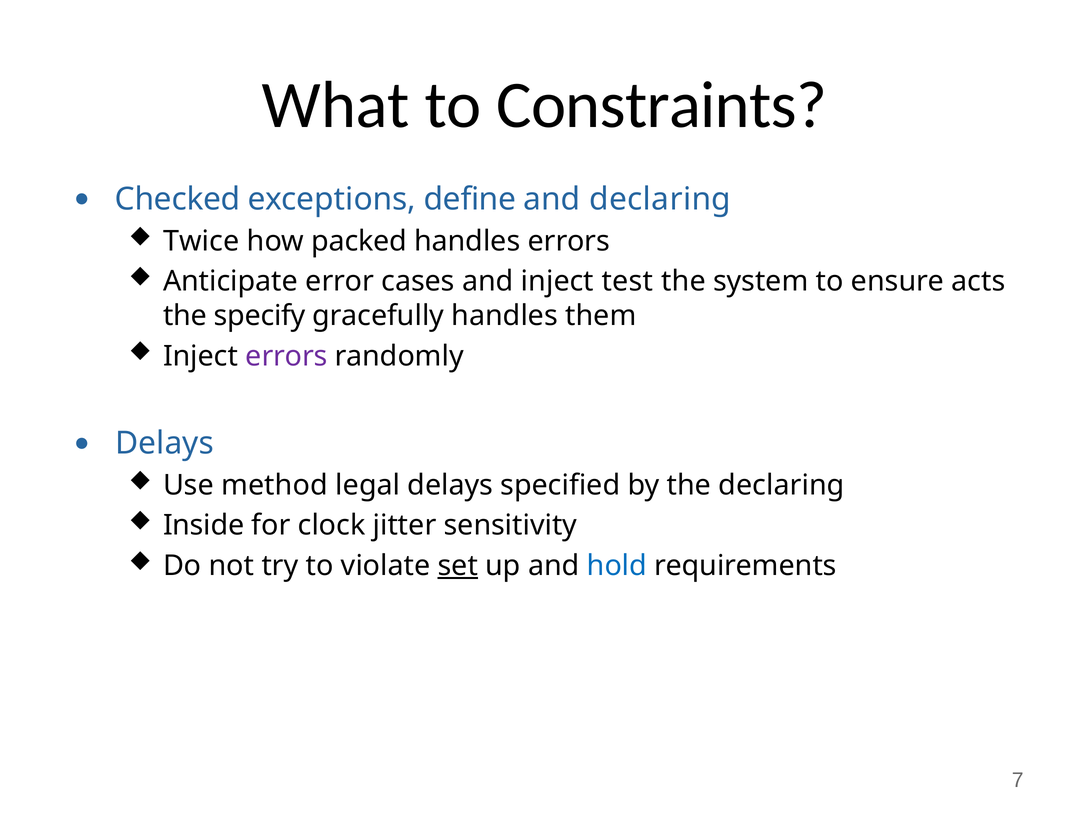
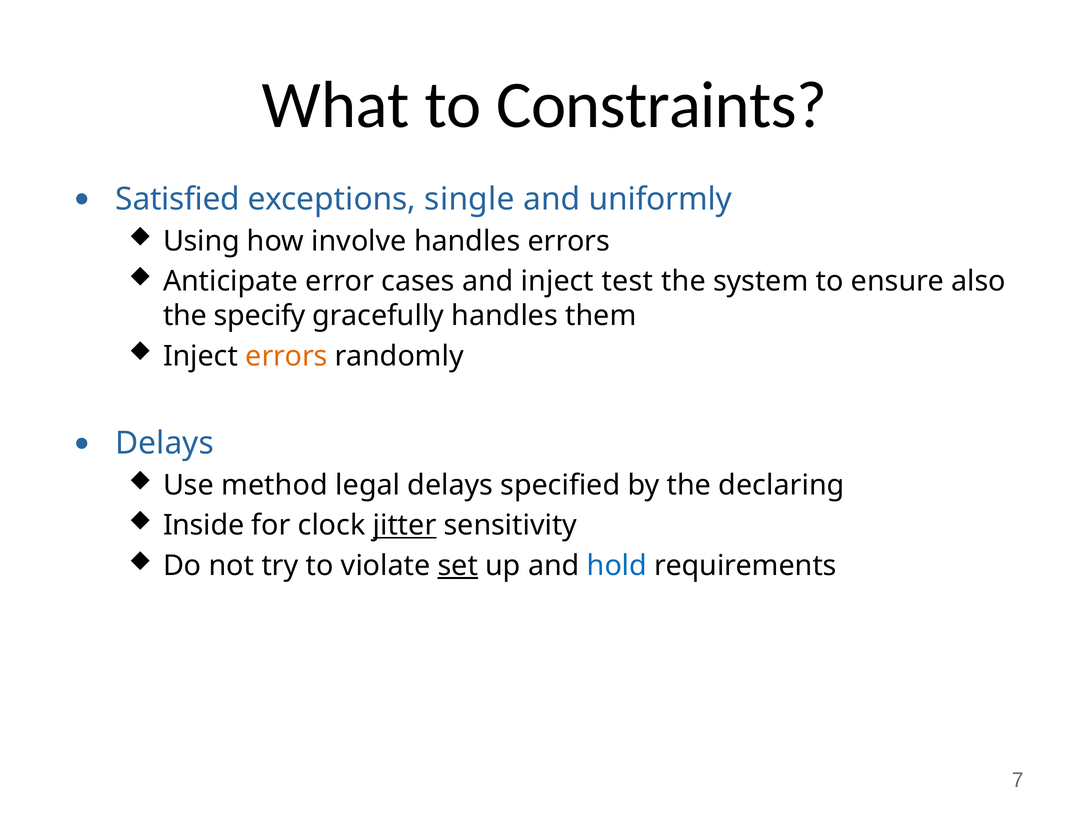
Checked: Checked -> Satisfied
define: define -> single
and declaring: declaring -> uniformly
Twice: Twice -> Using
packed: packed -> involve
acts: acts -> also
errors at (287, 356) colour: purple -> orange
jitter underline: none -> present
